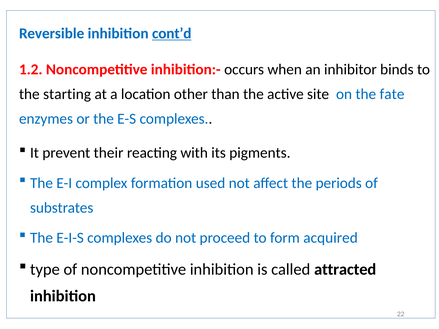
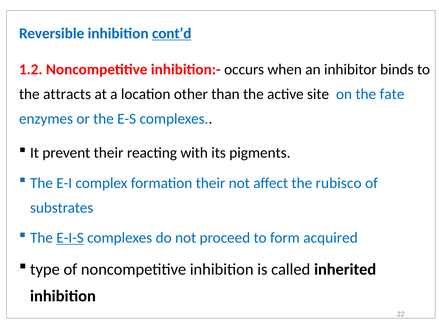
starting: starting -> attracts
formation used: used -> their
periods: periods -> rubisco
E-I-S underline: none -> present
attracted: attracted -> inherited
